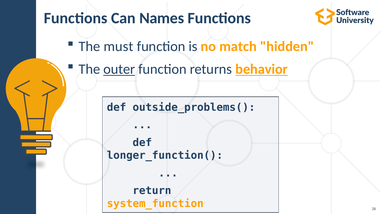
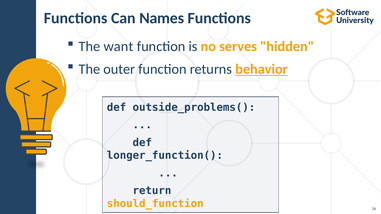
must: must -> want
match: match -> serves
outer underline: present -> none
system_function: system_function -> should_function
